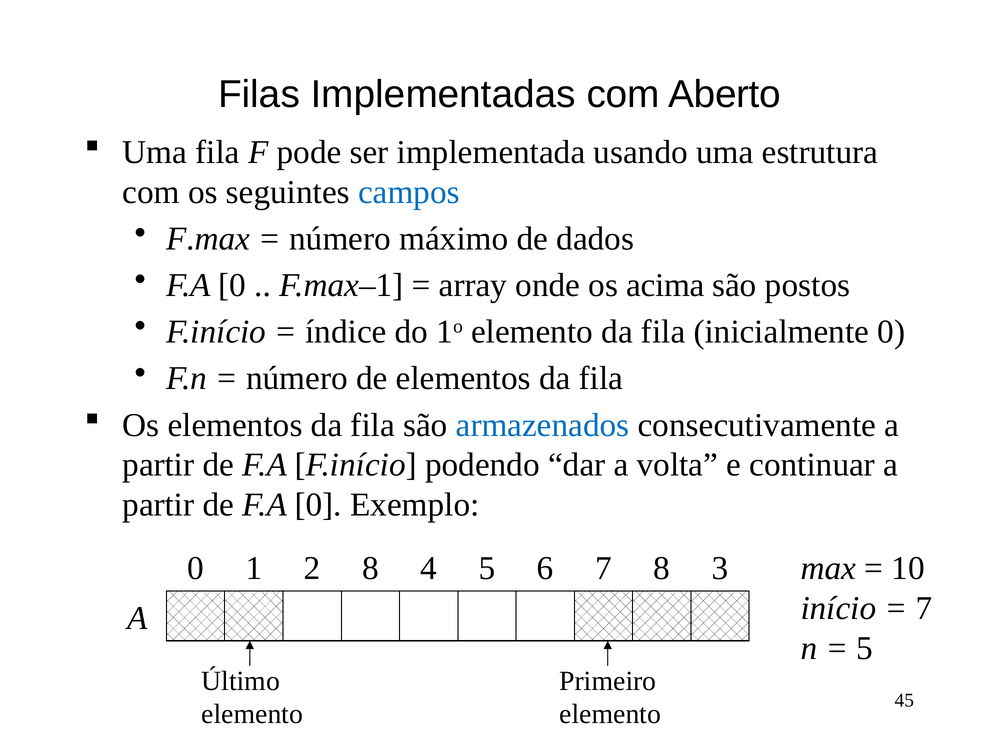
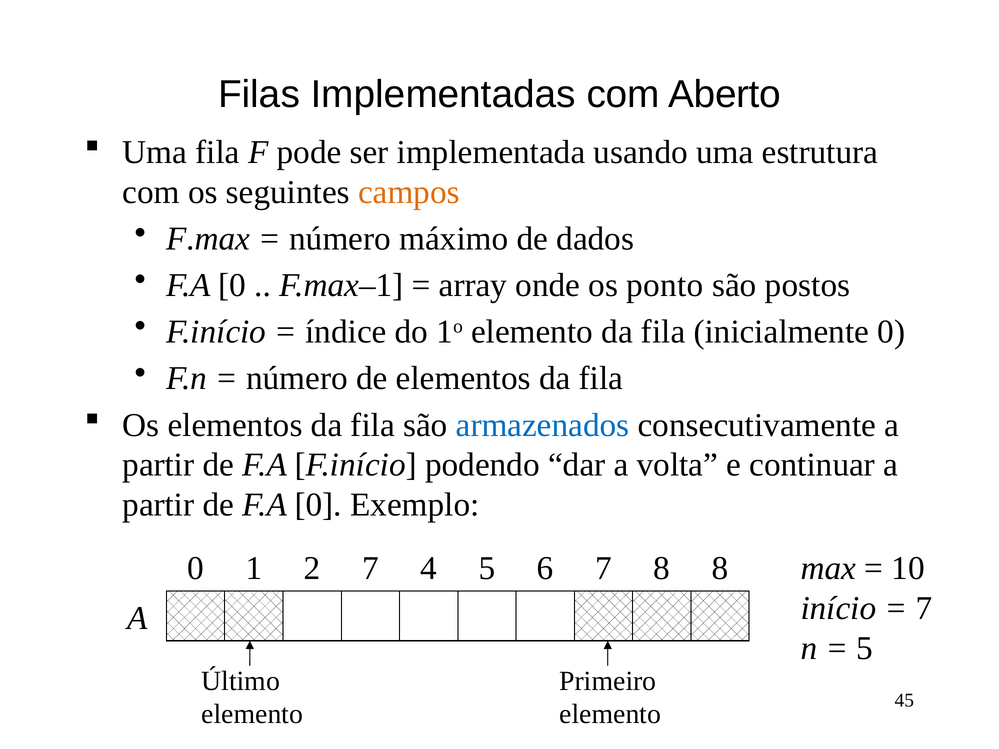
campos colour: blue -> orange
acima: acima -> ponto
2 8: 8 -> 7
8 3: 3 -> 8
